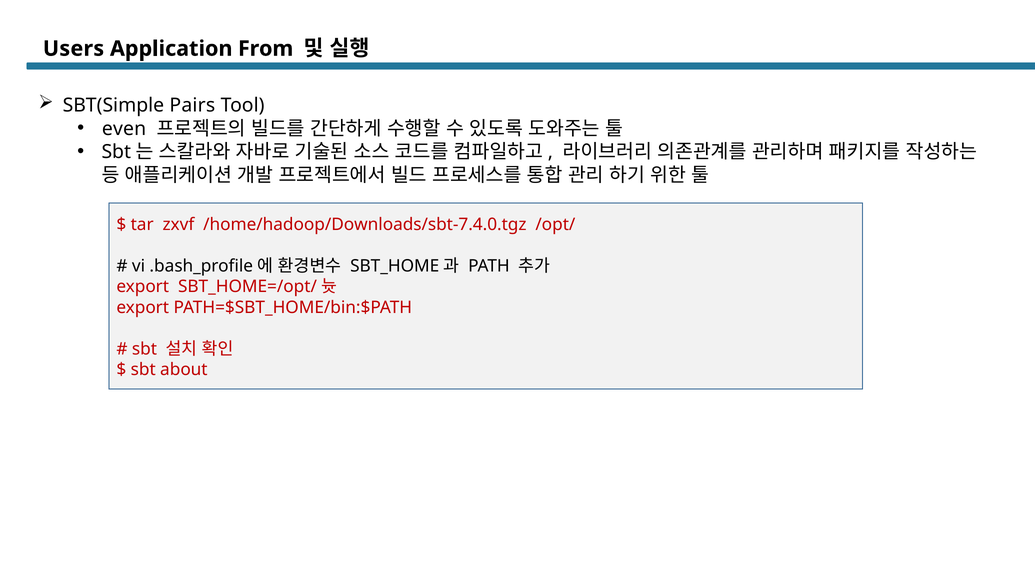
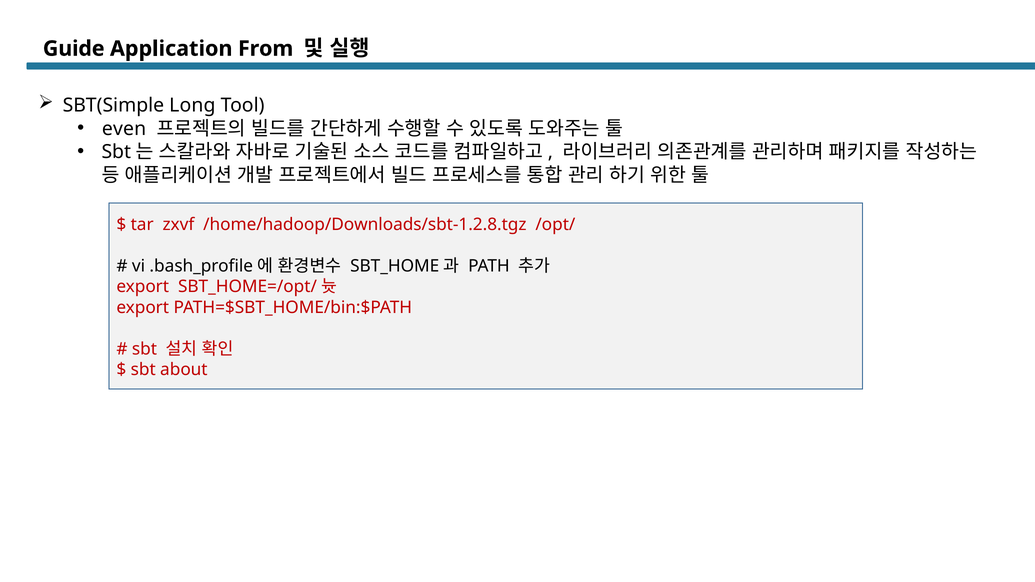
Users: Users -> Guide
Pairs: Pairs -> Long
/home/hadoop/Downloads/sbt-7.4.0.tgz: /home/hadoop/Downloads/sbt-7.4.0.tgz -> /home/hadoop/Downloads/sbt-1.2.8.tgz
